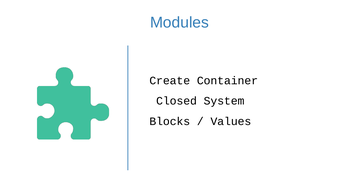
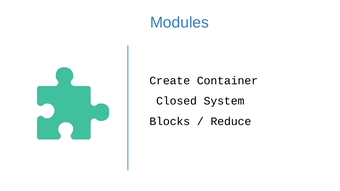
Values: Values -> Reduce
